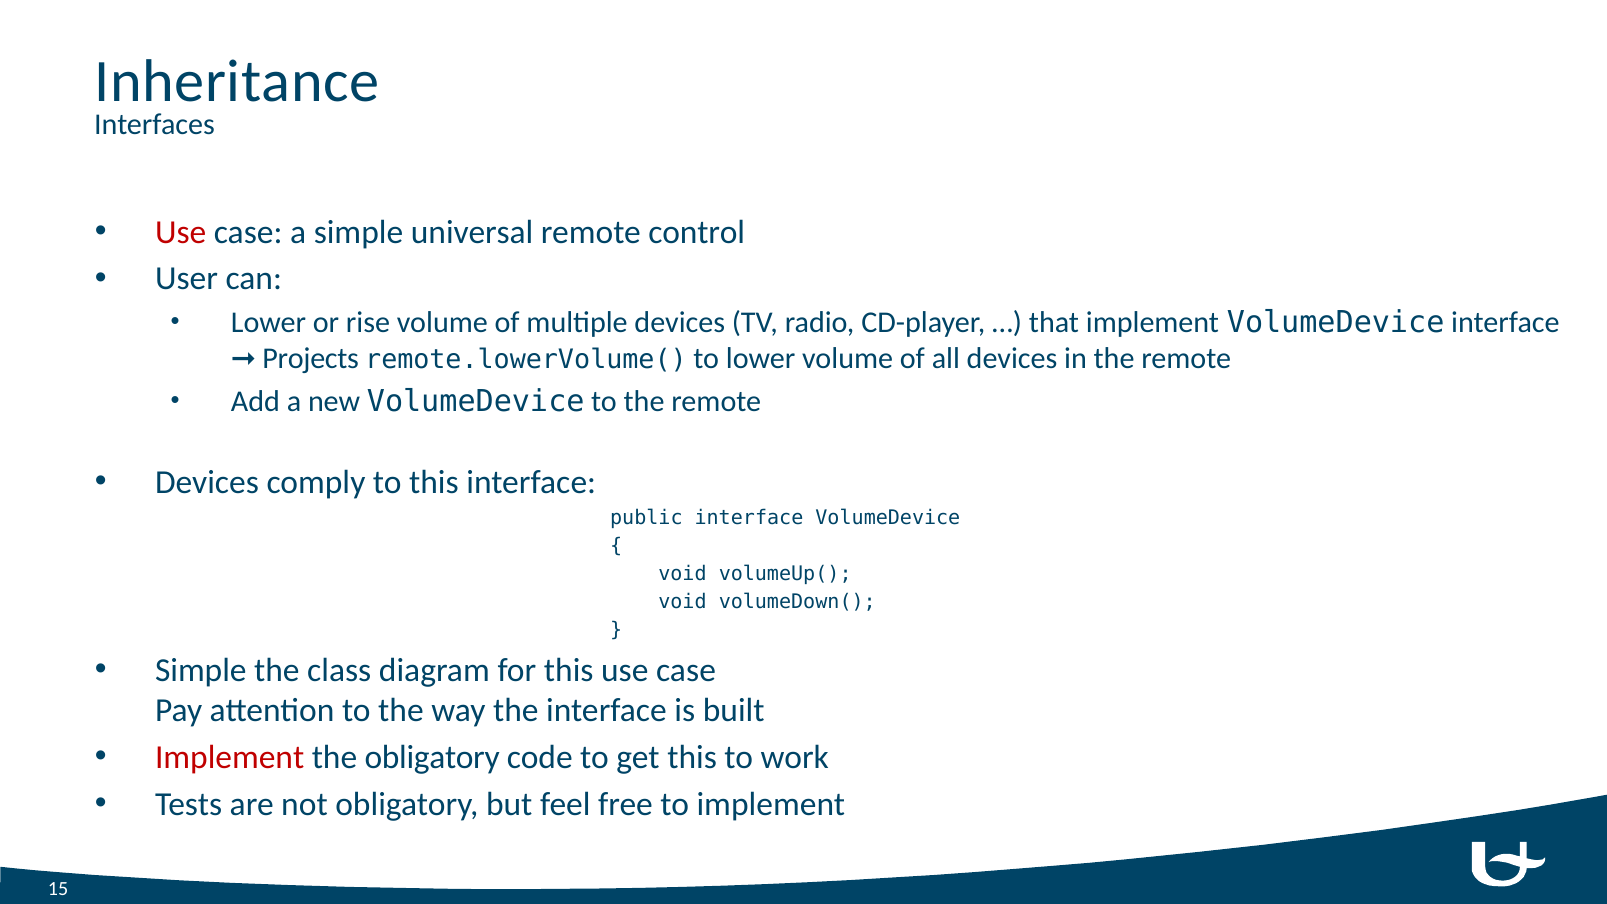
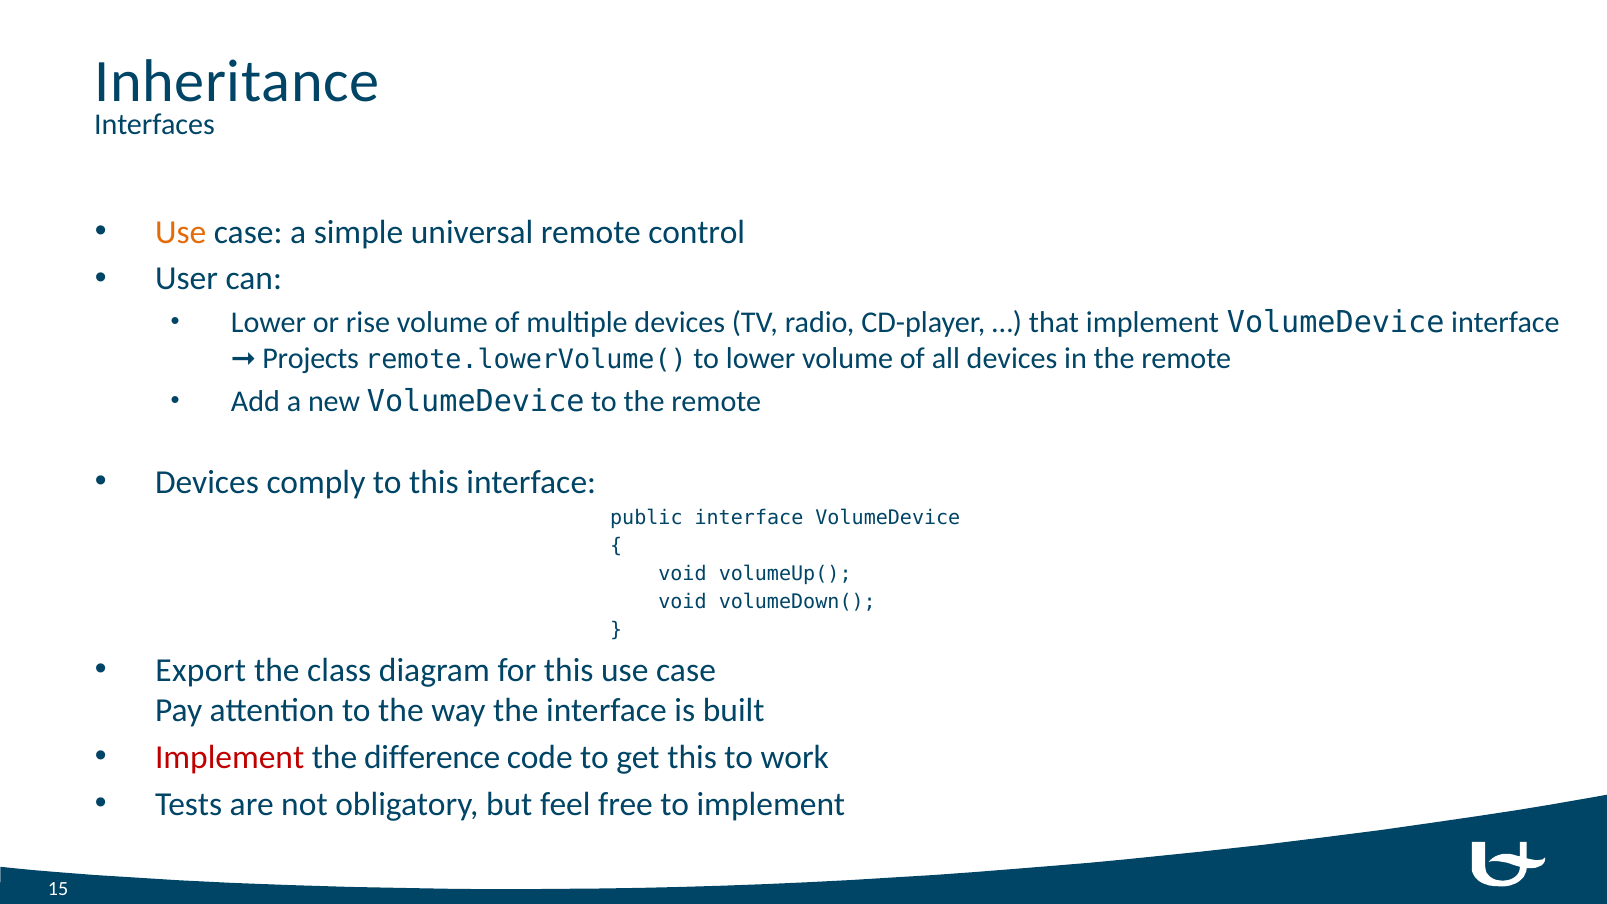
Use at (181, 232) colour: red -> orange
Simple at (201, 670): Simple -> Export
the obligatory: obligatory -> difference
